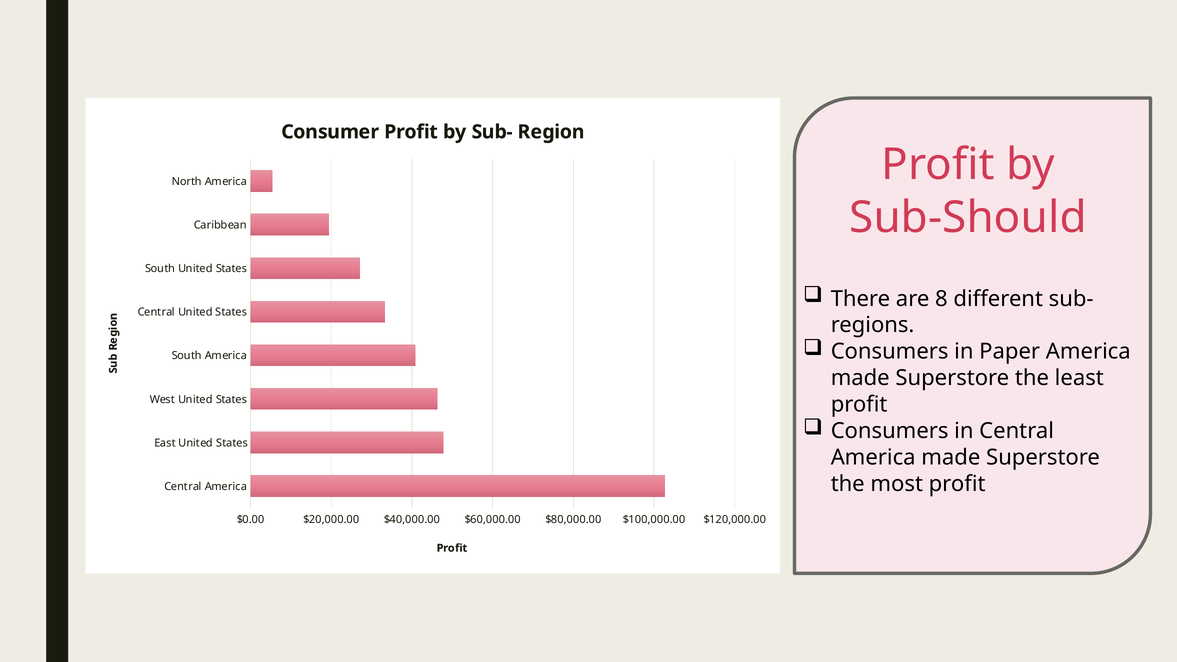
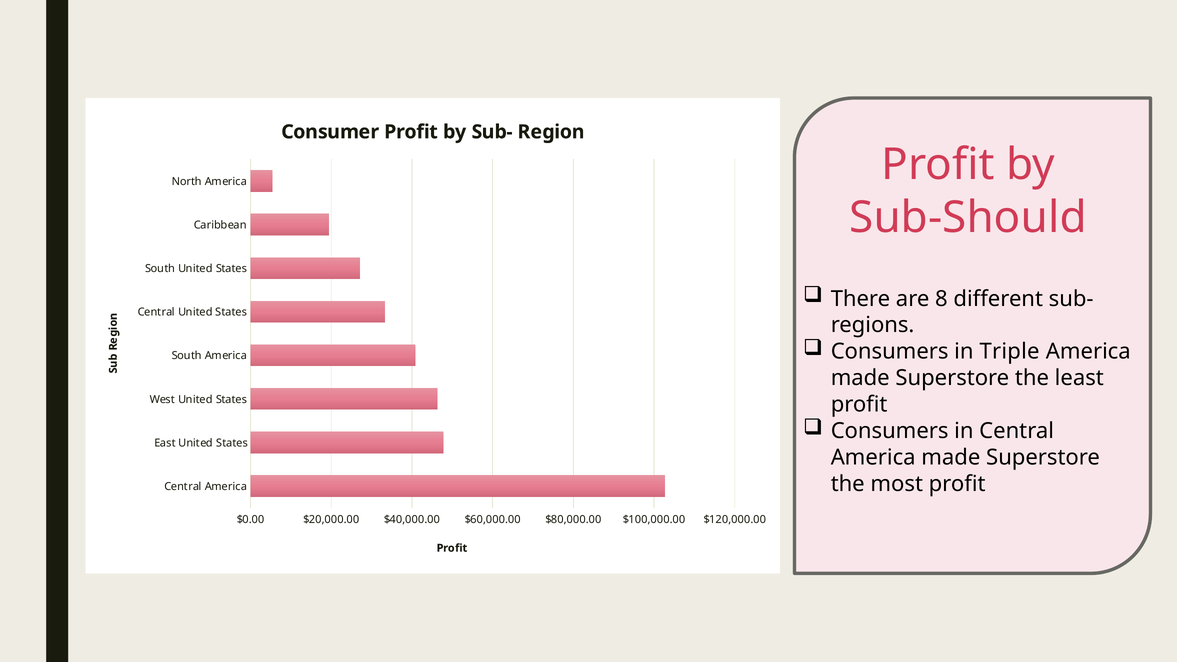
Paper: Paper -> Triple
